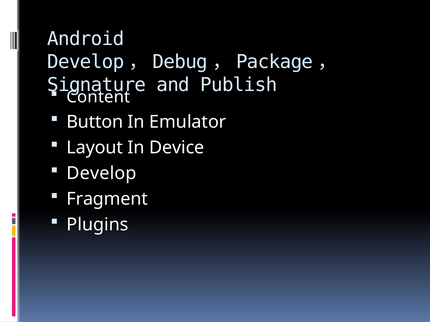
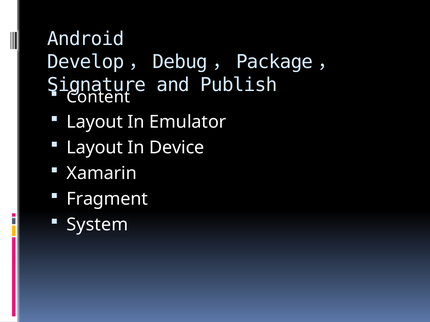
Button at (95, 122): Button -> Layout
Develop: Develop -> Xamarin
Plugins: Plugins -> System
